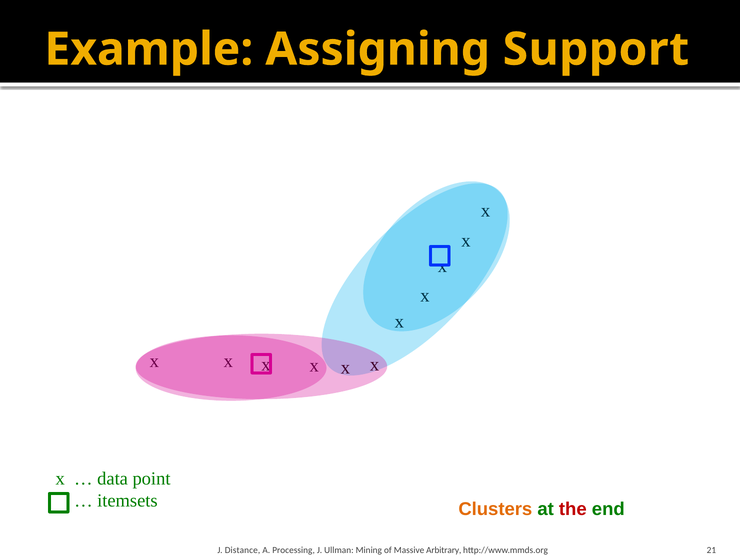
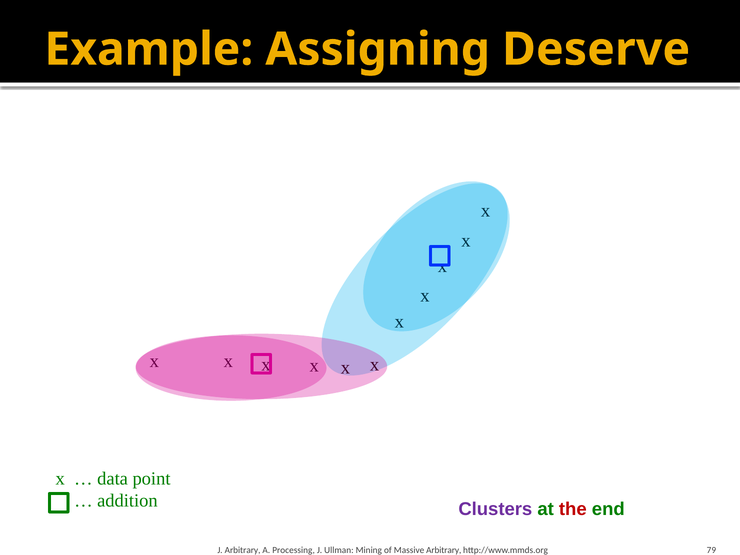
Support: Support -> Deserve
itemsets: itemsets -> addition
Clusters colour: orange -> purple
J Distance: Distance -> Arbitrary
21: 21 -> 79
